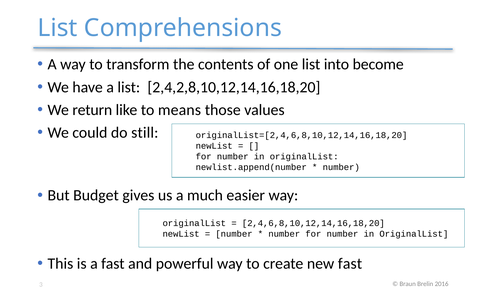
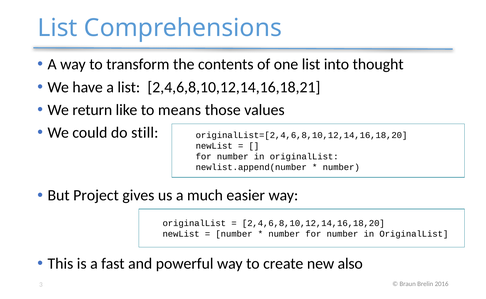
become: become -> thought
2,4,2,8,10,12,14,16,18,20: 2,4,2,8,10,12,14,16,18,20 -> 2,4,6,8,10,12,14,16,18,21
Budget: Budget -> Project
new fast: fast -> also
